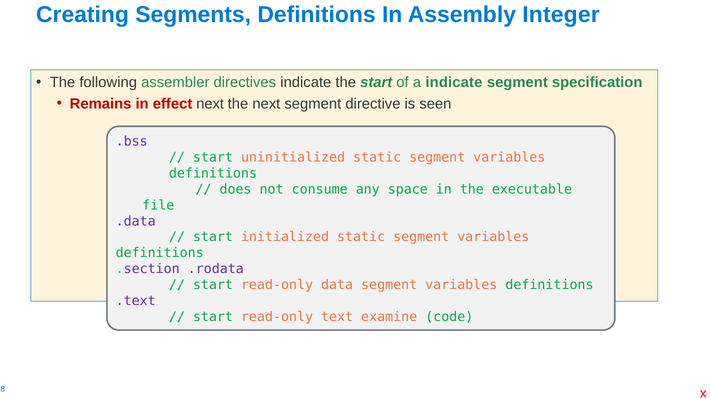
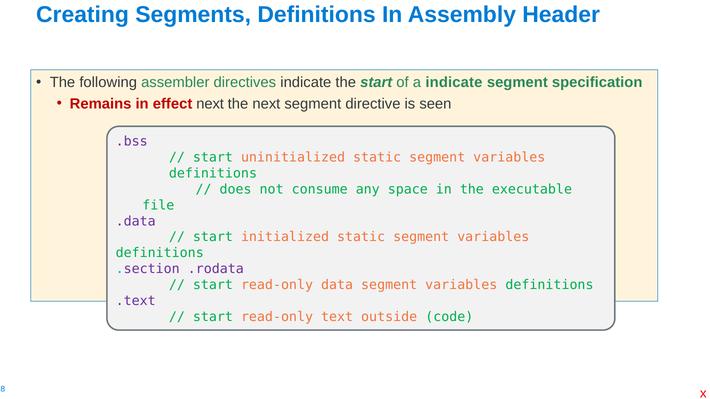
Integer: Integer -> Header
examine: examine -> outside
